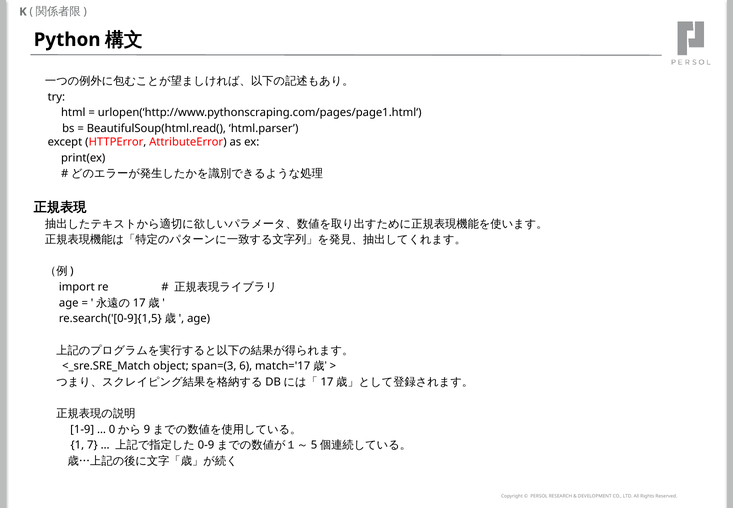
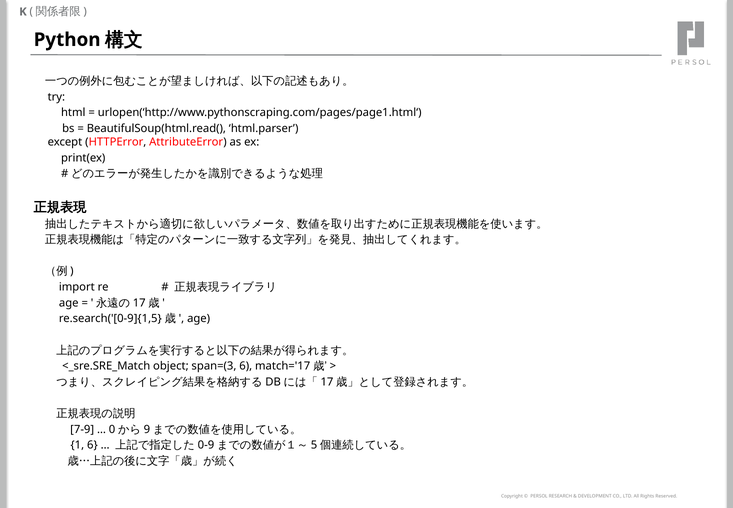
1-9: 1-9 -> 7-9
1 7: 7 -> 6
